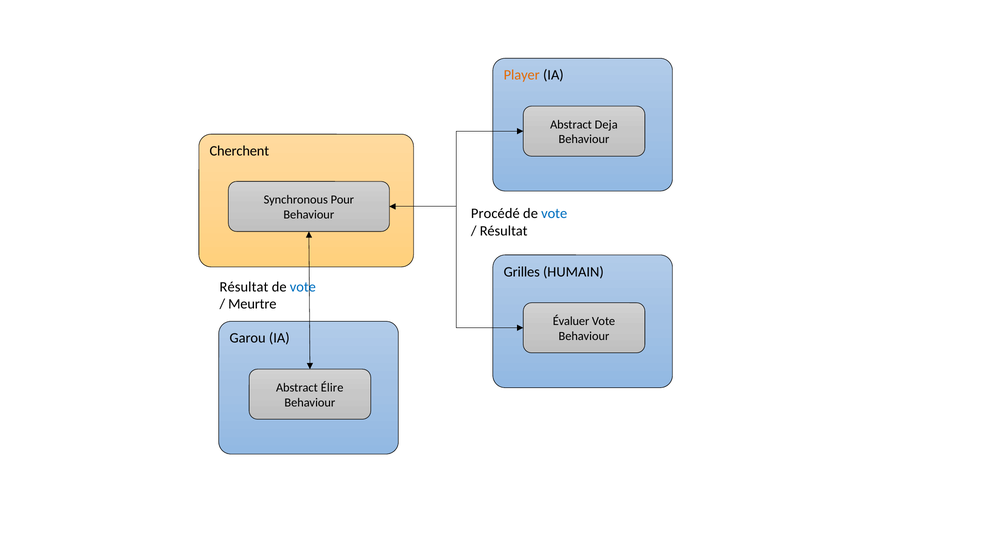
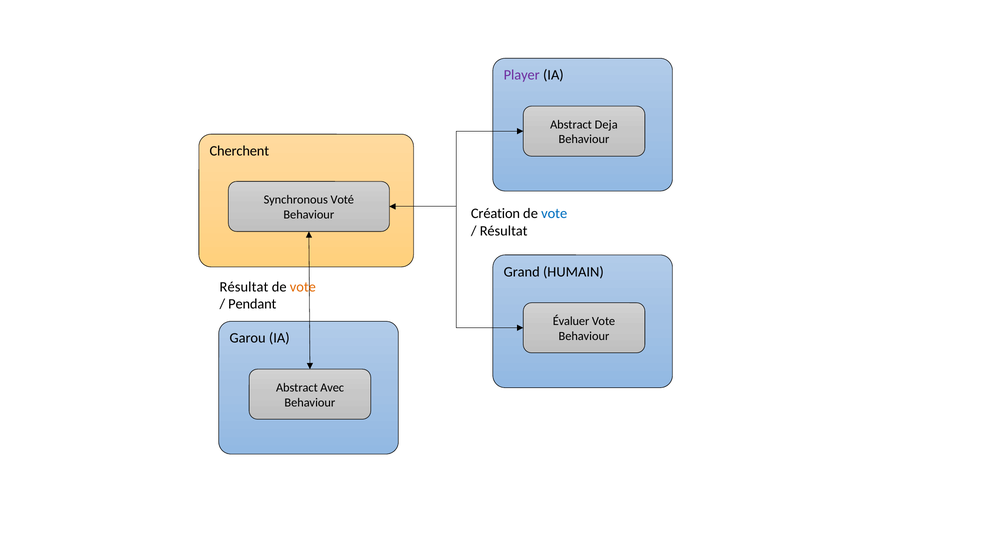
Player colour: orange -> purple
Pour: Pour -> Voté
Procédé: Procédé -> Création
Grilles: Grilles -> Grand
vote at (303, 287) colour: blue -> orange
Meurtre: Meurtre -> Pendant
Élire: Élire -> Avec
